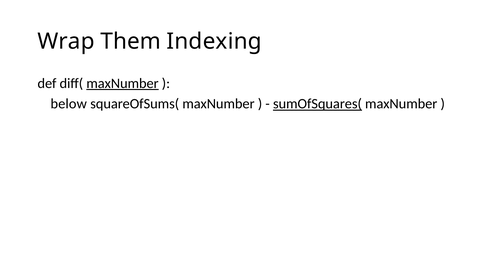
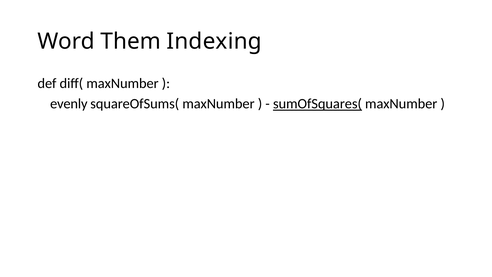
Wrap: Wrap -> Word
maxNumber at (123, 83) underline: present -> none
below: below -> evenly
